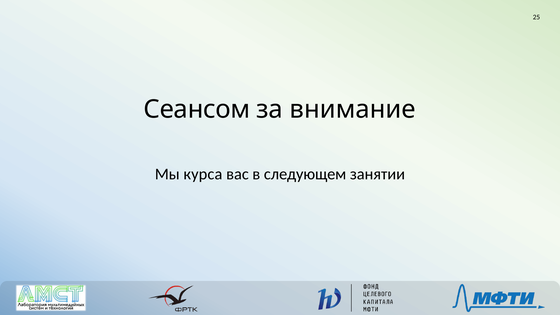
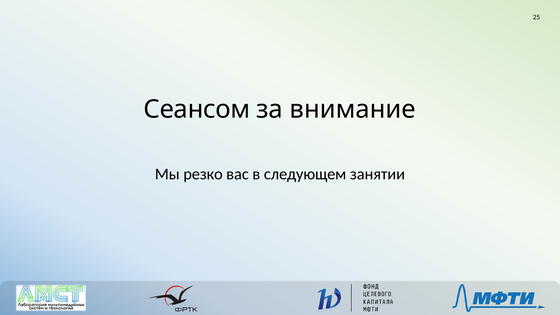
курса: курса -> резко
